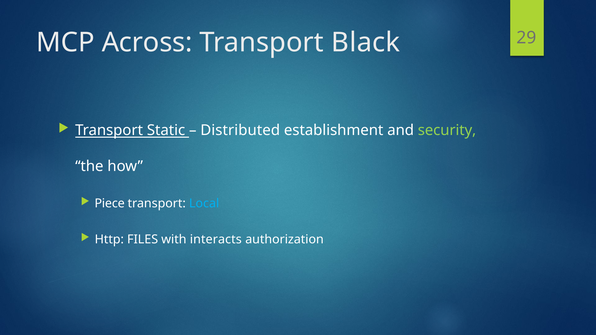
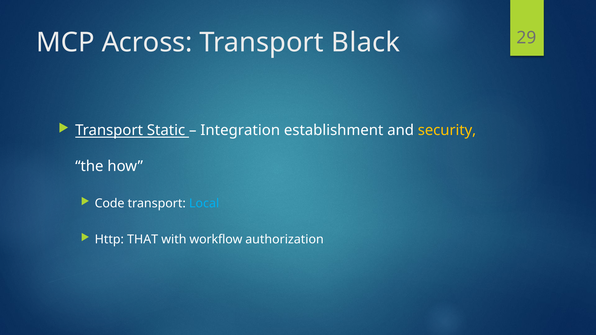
Distributed: Distributed -> Integration
security colour: light green -> yellow
Piece: Piece -> Code
FILES: FILES -> THAT
interacts: interacts -> workflow
